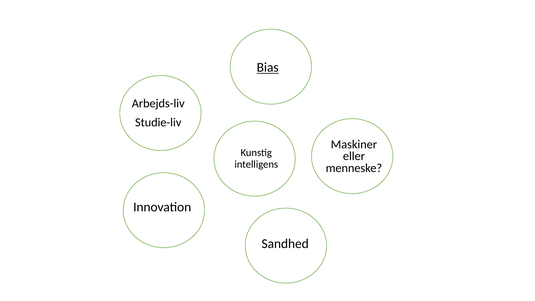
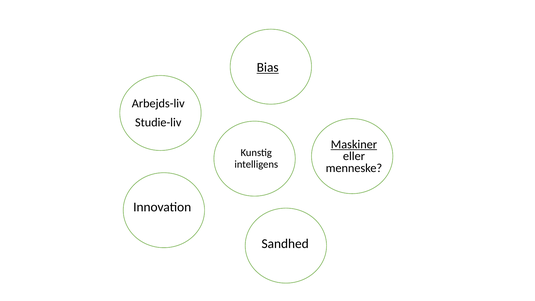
Maskiner underline: none -> present
